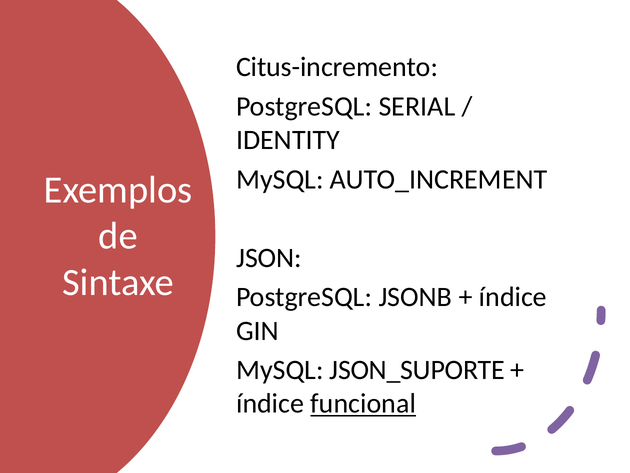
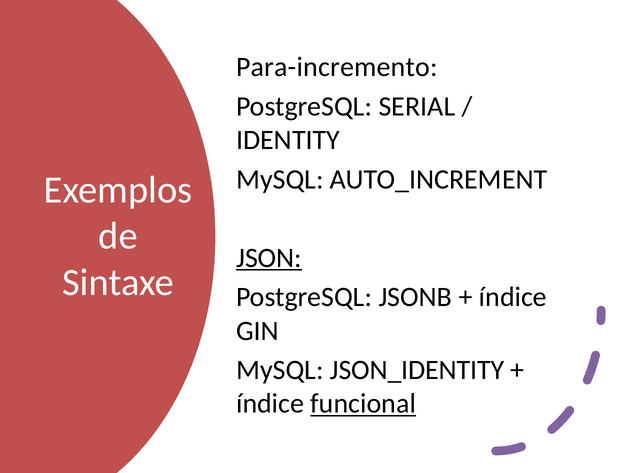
Citus-incremento: Citus-incremento -> Para-incremento
JSON underline: none -> present
JSON_SUPORTE: JSON_SUPORTE -> JSON_IDENTITY
